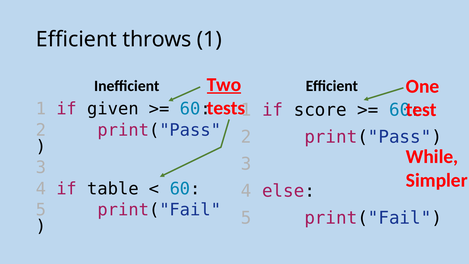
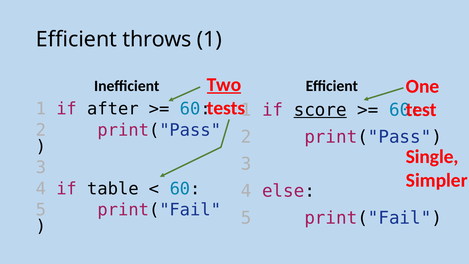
given: given -> after
score underline: none -> present
While: While -> Single
